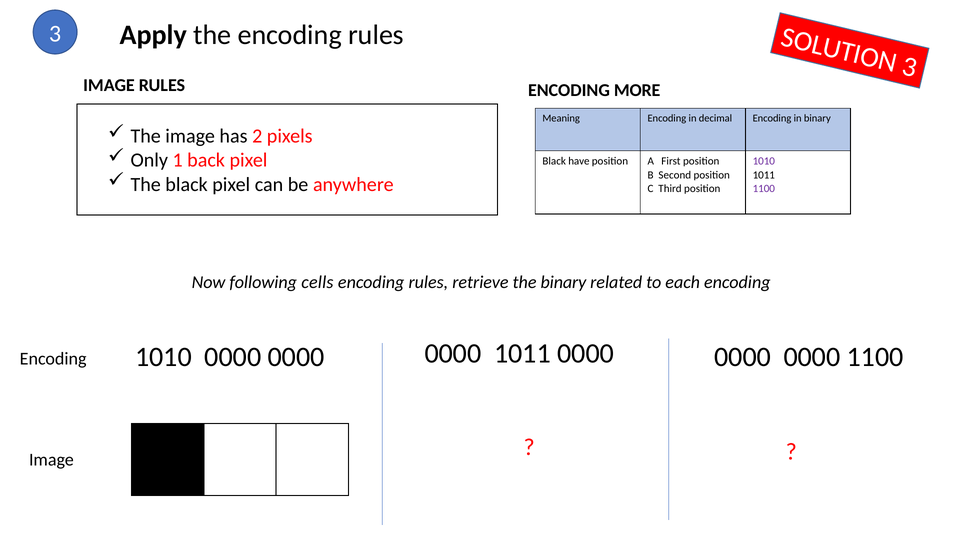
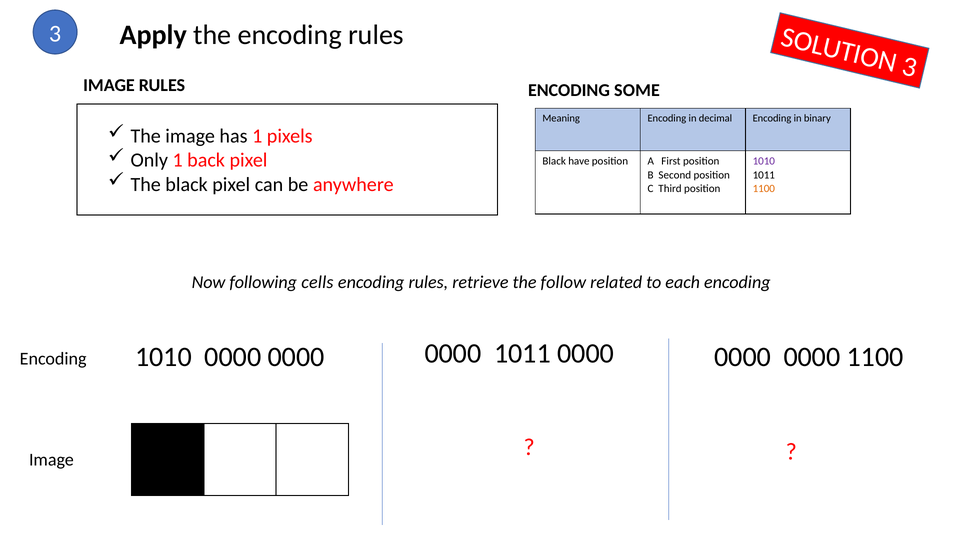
MORE: MORE -> SOME
has 2: 2 -> 1
1100 at (764, 188) colour: purple -> orange
the binary: binary -> follow
